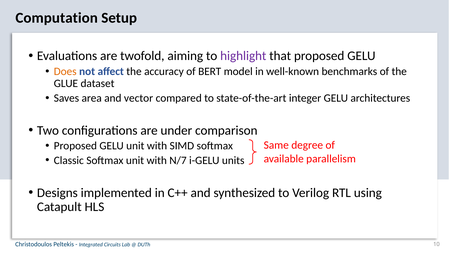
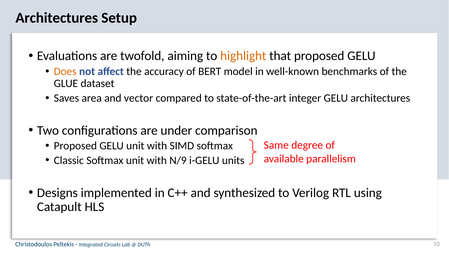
Computation at (57, 18): Computation -> Architectures
highlight colour: purple -> orange
N/7: N/7 -> N/9
